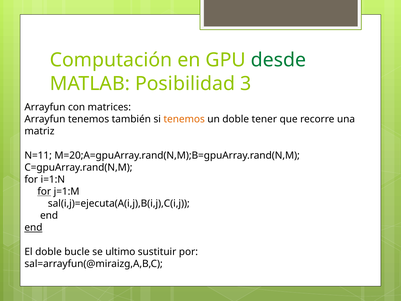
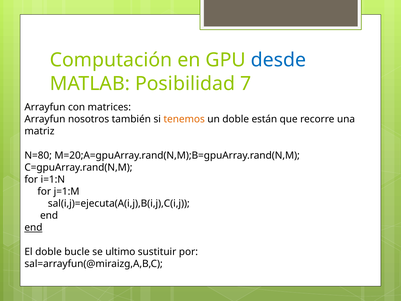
desde colour: green -> blue
3: 3 -> 7
Arrayfun tenemos: tenemos -> nosotros
tener: tener -> están
N=11: N=11 -> N=80
for at (44, 191) underline: present -> none
